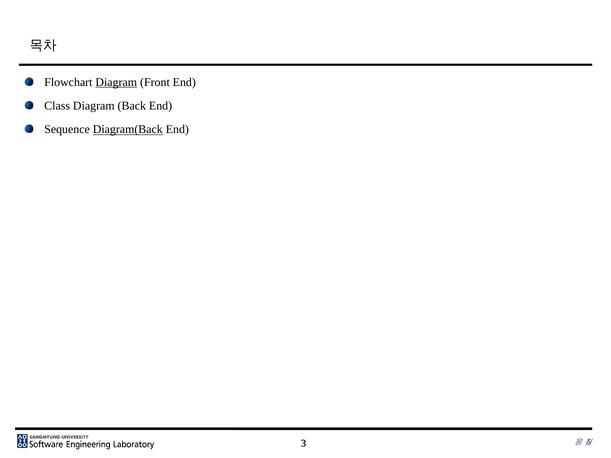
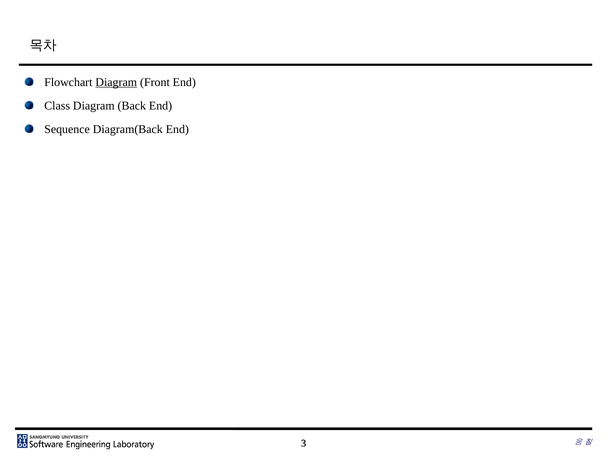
Diagram(Back underline: present -> none
